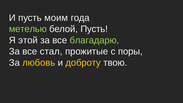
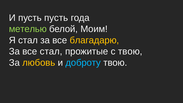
пусть моим: моим -> пусть
белой Пусть: Пусть -> Моим
Я этой: этой -> стал
благадарю colour: light green -> yellow
с поры: поры -> твою
доброту colour: yellow -> light blue
